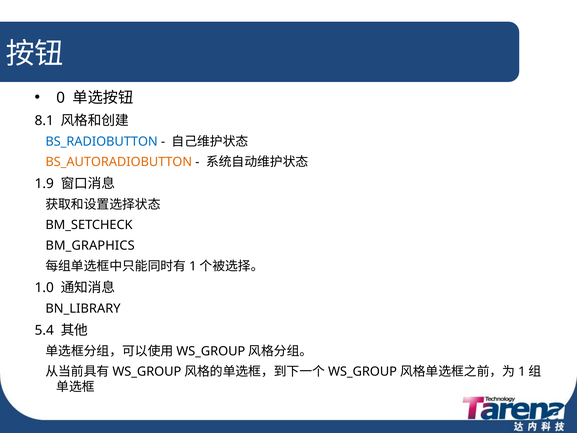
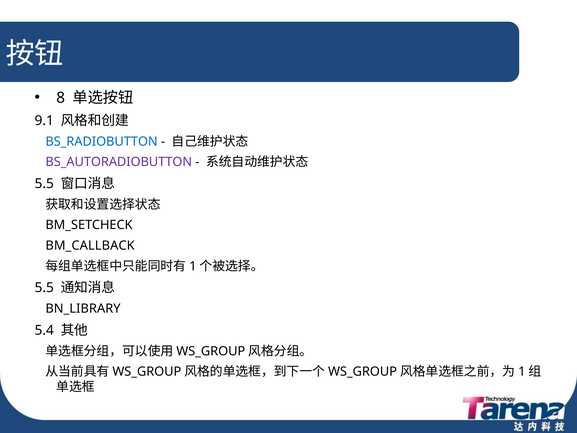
0: 0 -> 8
8.1: 8.1 -> 9.1
BS_AUTORADIOBUTTON colour: orange -> purple
1.9 at (44, 183): 1.9 -> 5.5
BM_GRAPHICS: BM_GRAPHICS -> BM_CALLBACK
1.0 at (44, 288): 1.0 -> 5.5
